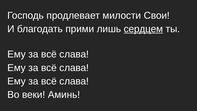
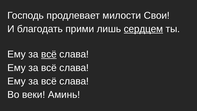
всё at (49, 54) underline: none -> present
